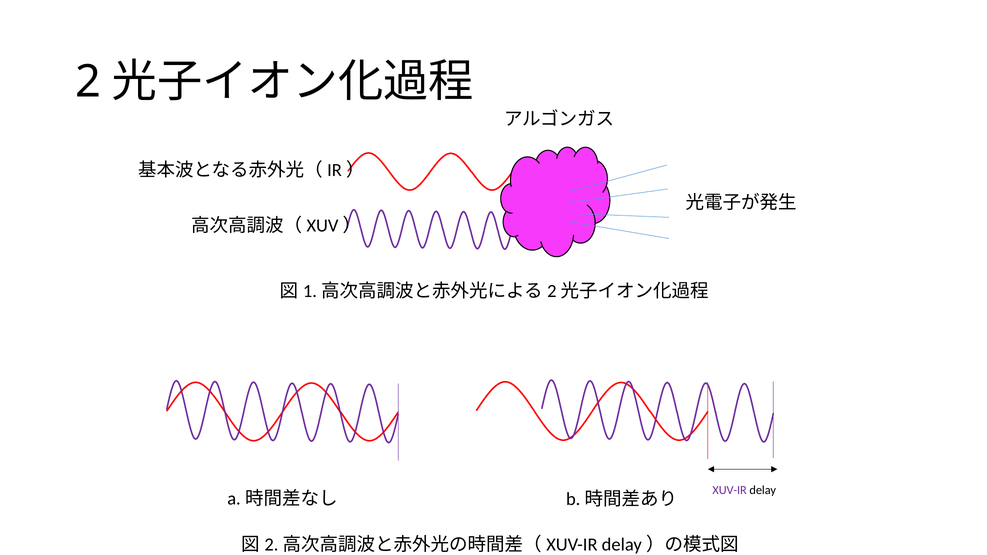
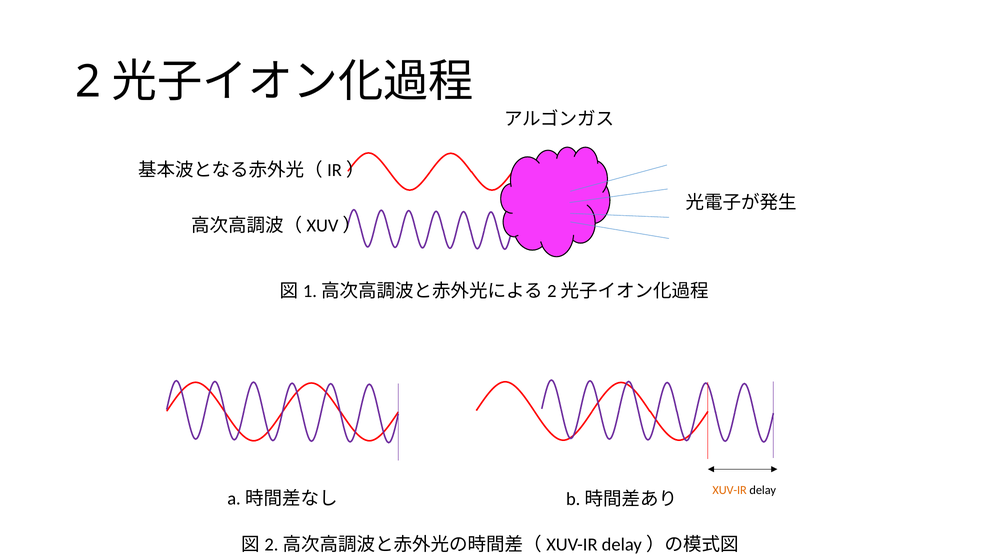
XUV-IR colour: purple -> orange
